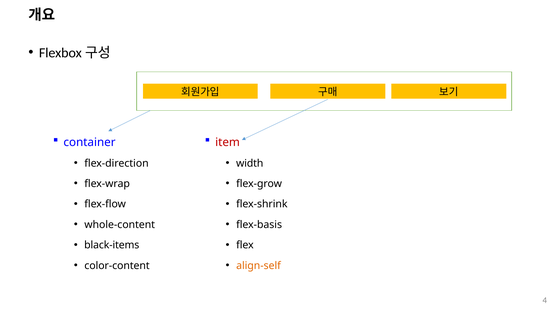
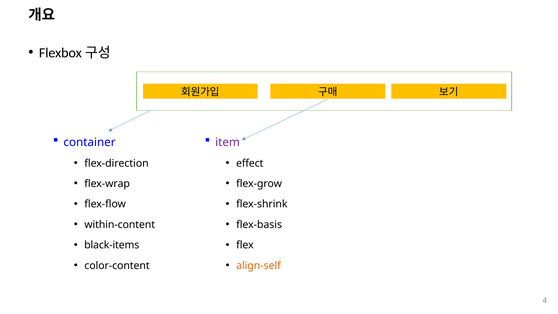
item colour: red -> purple
width: width -> effect
whole-content: whole-content -> within-content
